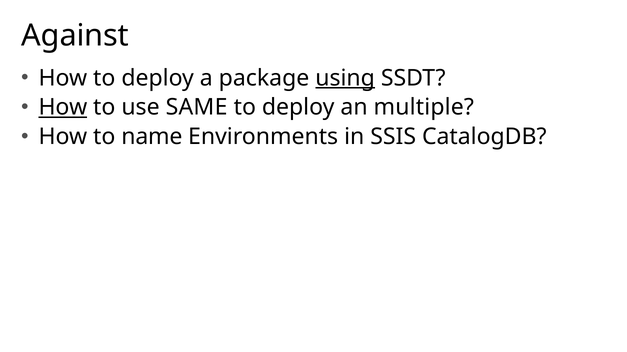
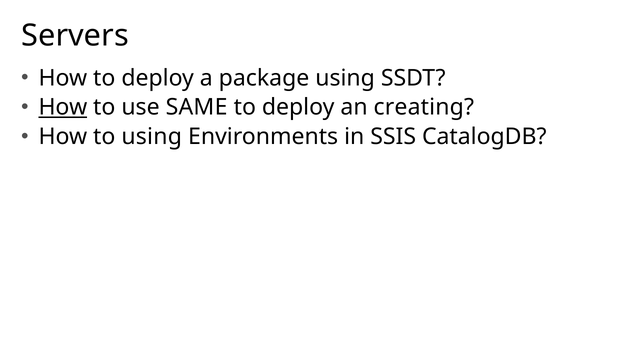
Against: Against -> Servers
using at (345, 78) underline: present -> none
multiple: multiple -> creating
to name: name -> using
